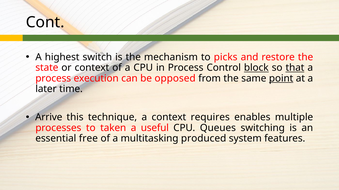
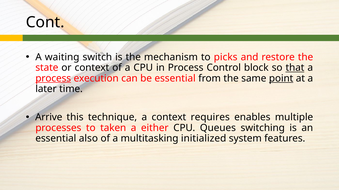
highest: highest -> waiting
block underline: present -> none
process at (53, 79) underline: none -> present
be opposed: opposed -> essential
useful: useful -> either
free: free -> also
produced: produced -> initialized
